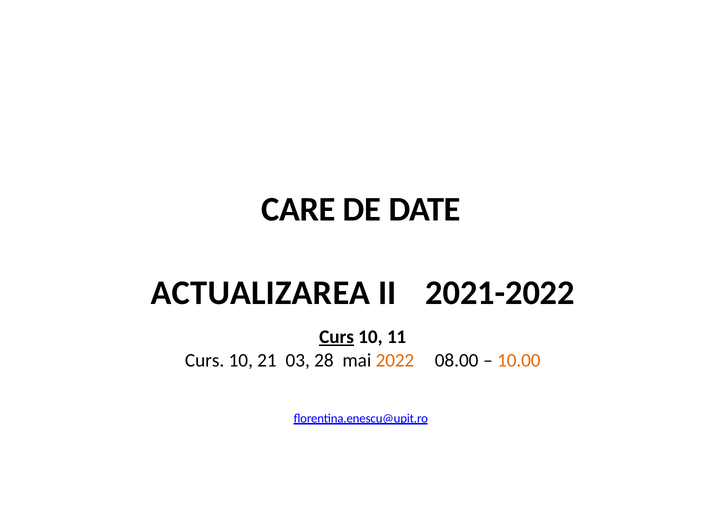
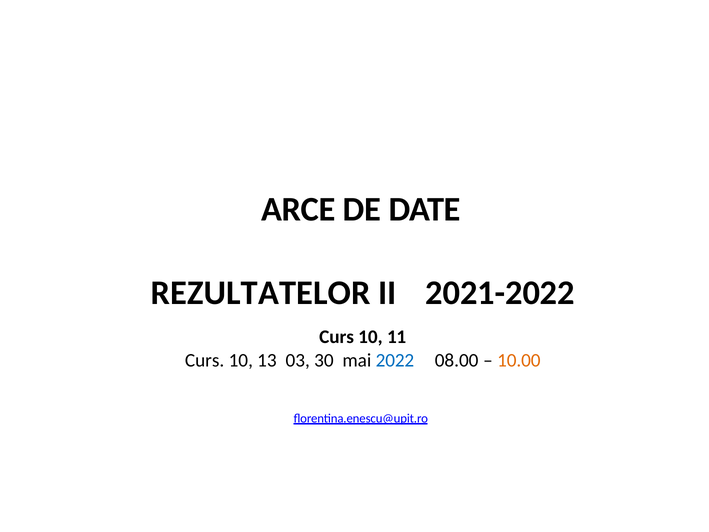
CARE: CARE -> ARCE
ACTUALIZAREA: ACTUALIZAREA -> REZULTATELOR
Curs at (337, 337) underline: present -> none
21: 21 -> 13
28: 28 -> 30
2022 colour: orange -> blue
